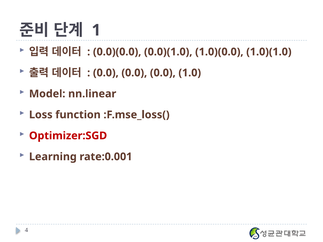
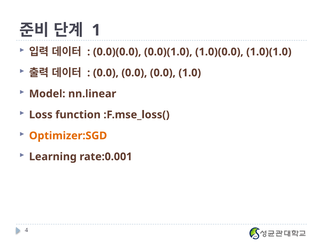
Optimizer:SGD colour: red -> orange
